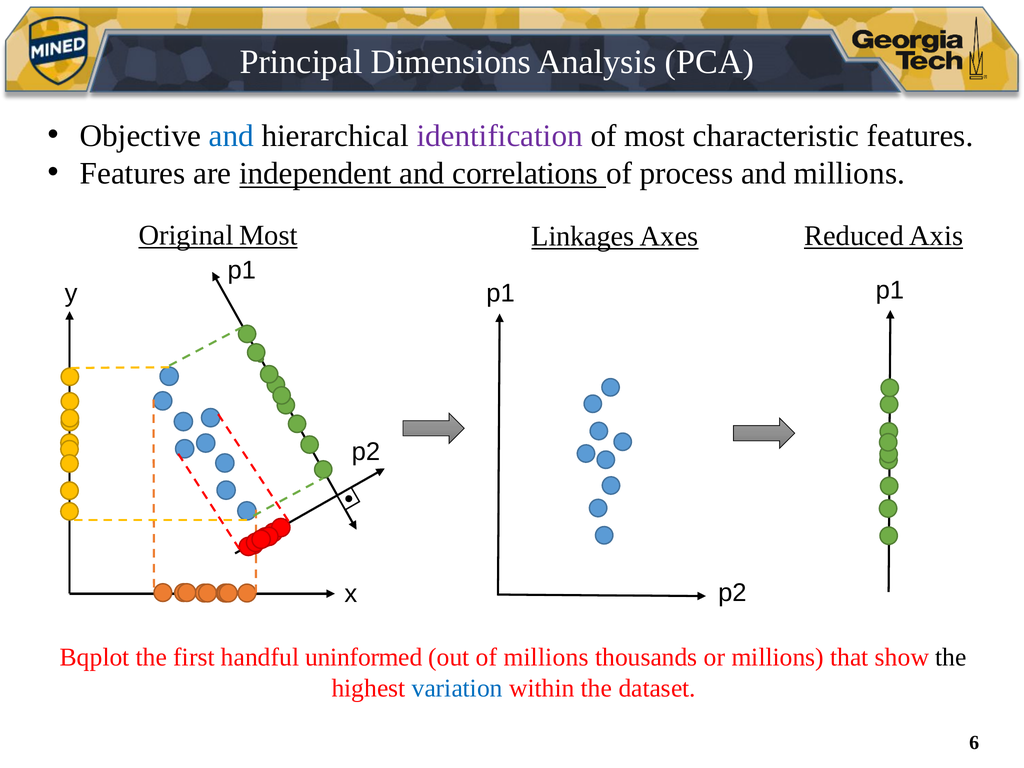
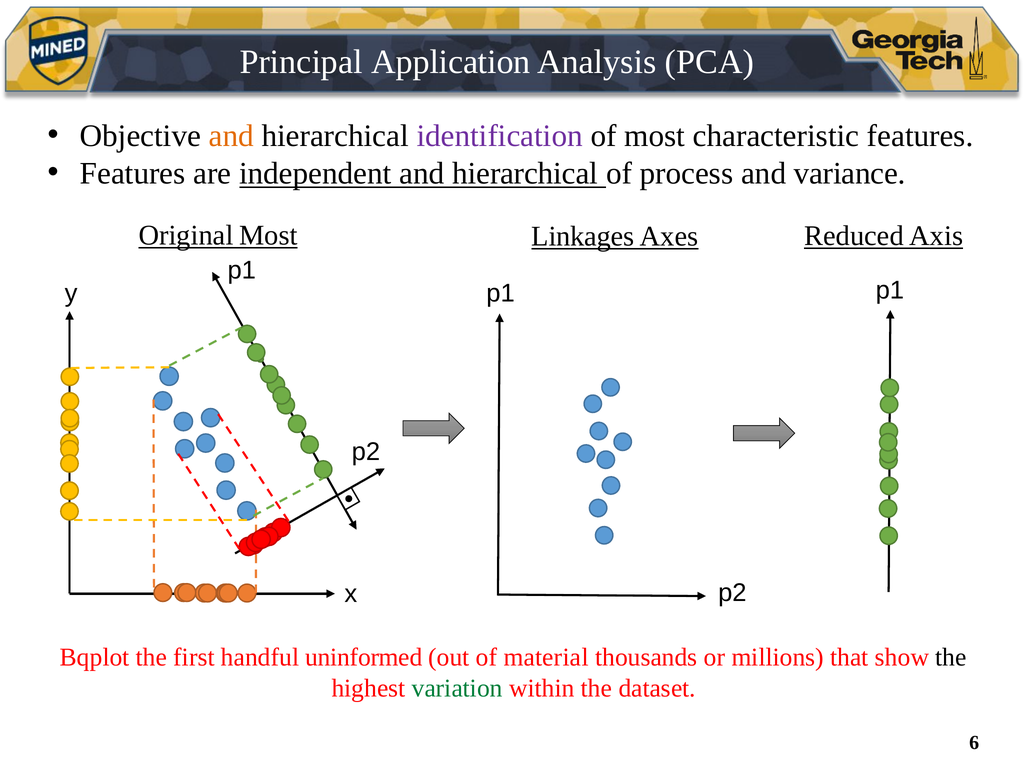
Dimensions: Dimensions -> Application
and at (231, 136) colour: blue -> orange
independent and correlations: correlations -> hierarchical
and millions: millions -> variance
of millions: millions -> material
variation colour: blue -> green
